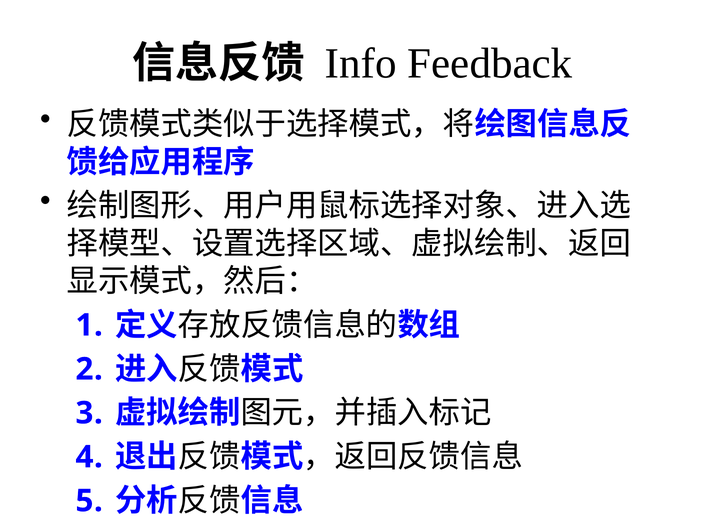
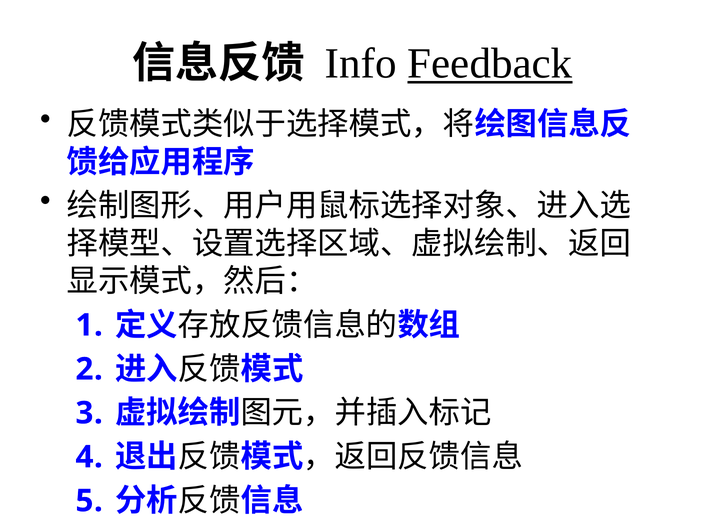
Feedback underline: none -> present
